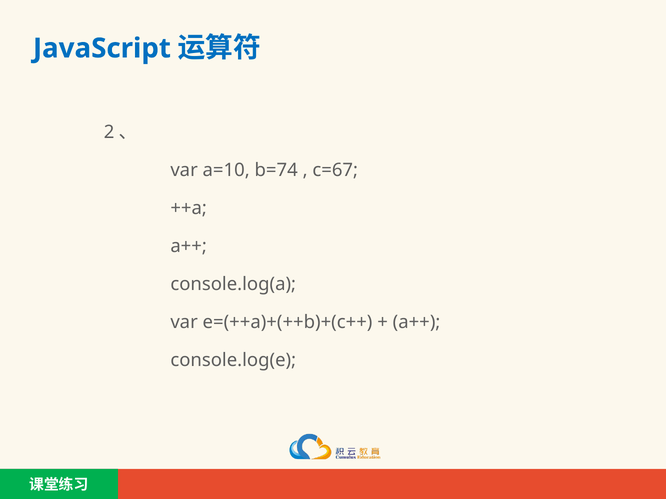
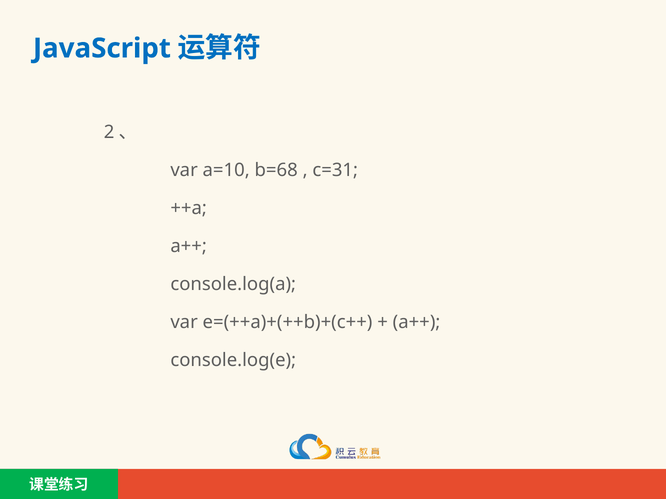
b=74: b=74 -> b=68
c=67: c=67 -> c=31
